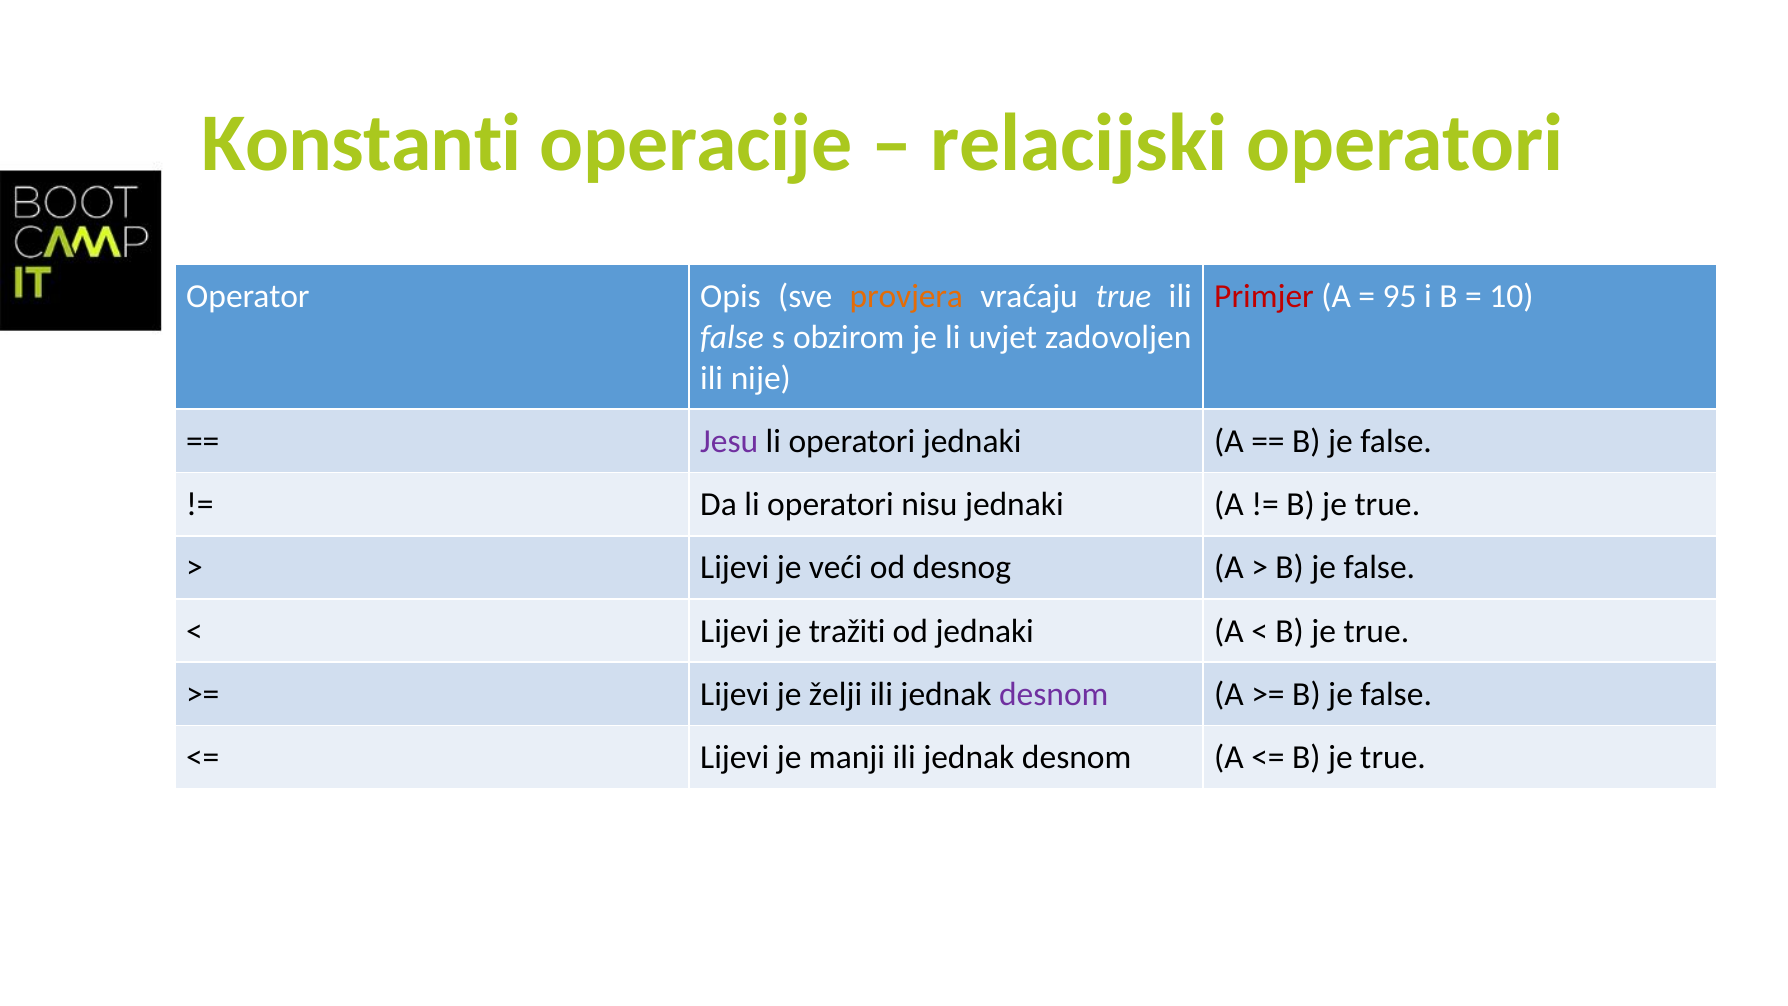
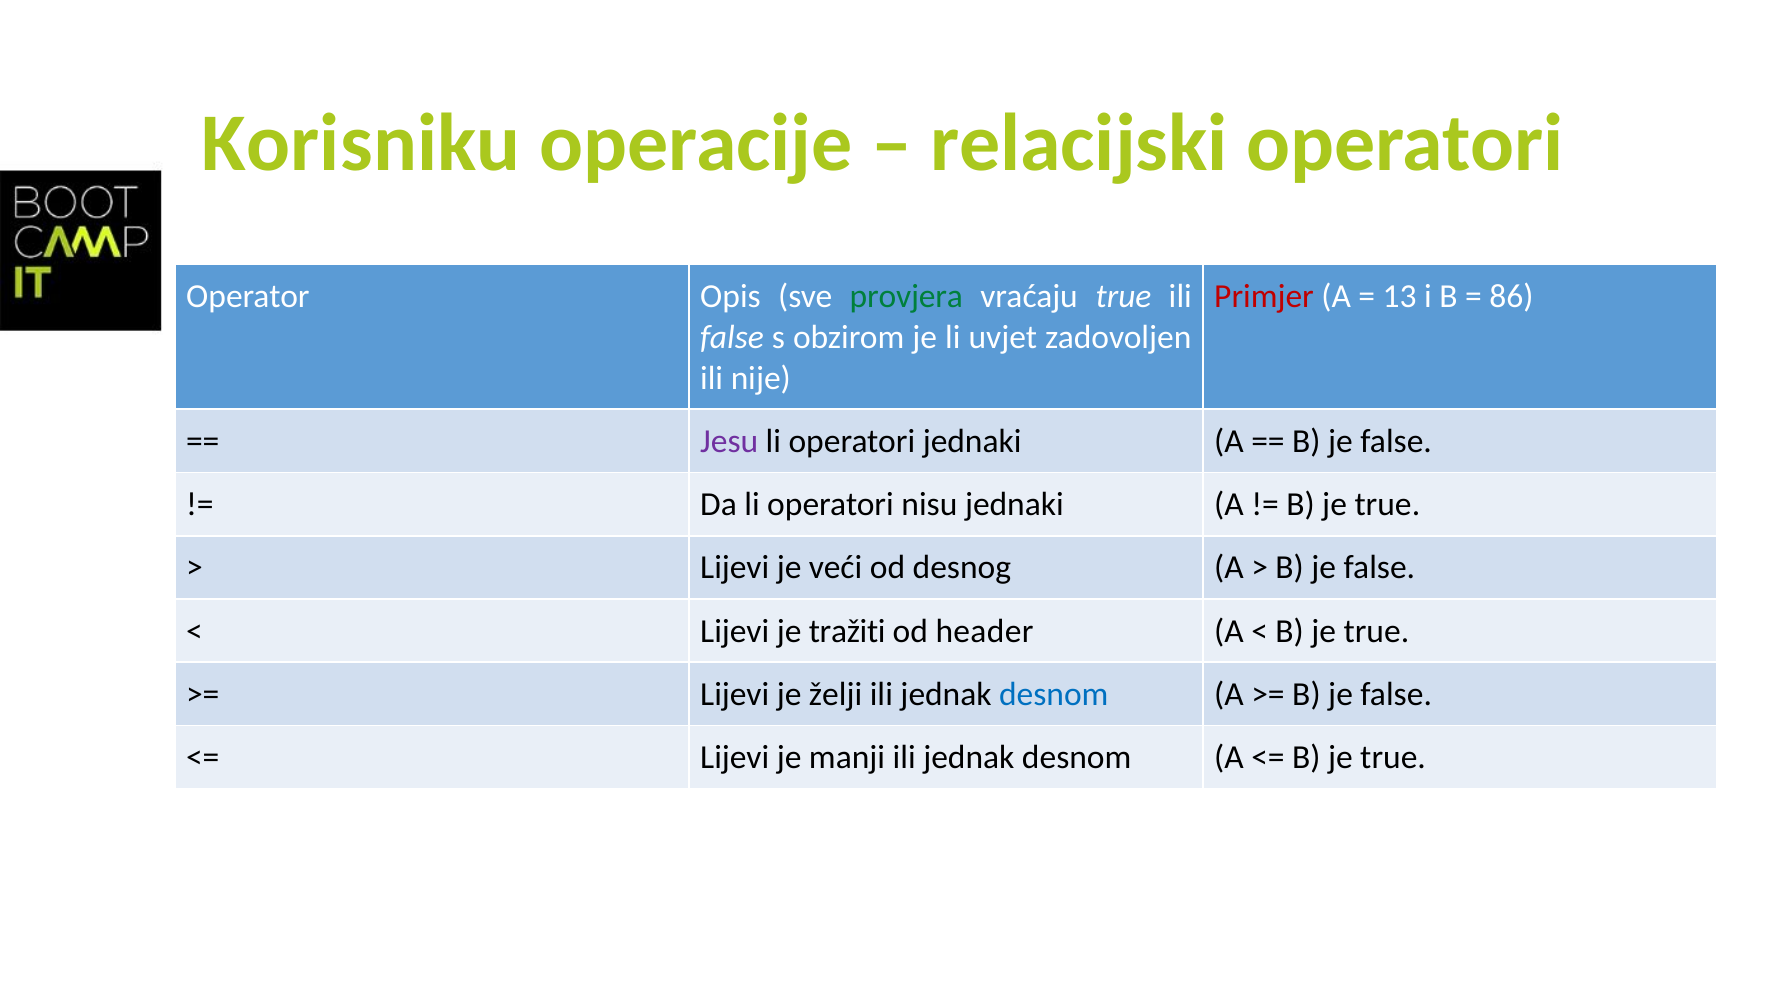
Konstanti: Konstanti -> Korisniku
provjera colour: orange -> green
95: 95 -> 13
10: 10 -> 86
od jednaki: jednaki -> header
desnom at (1054, 694) colour: purple -> blue
